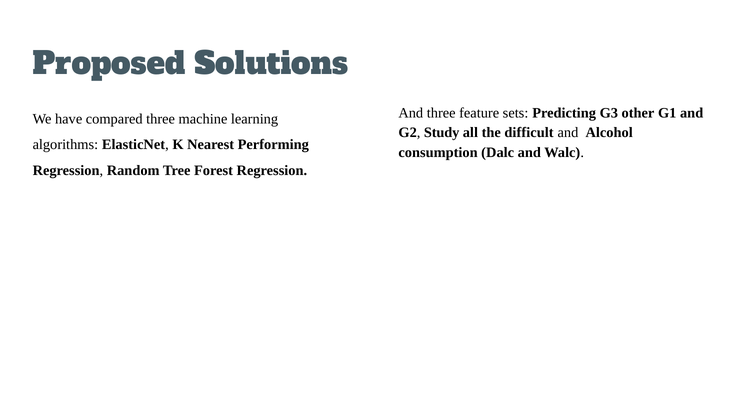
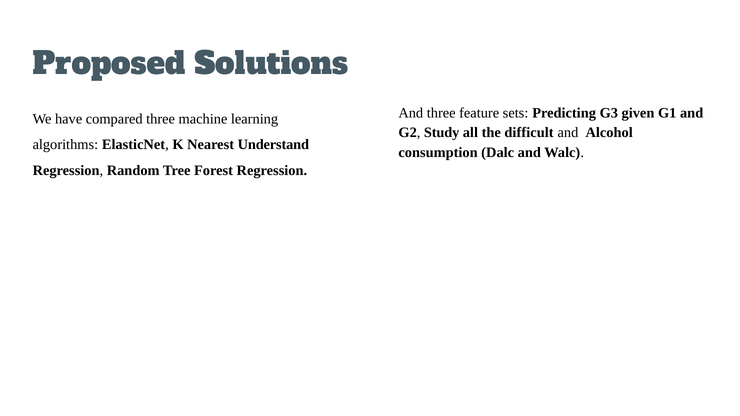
other: other -> given
Performing: Performing -> Understand
